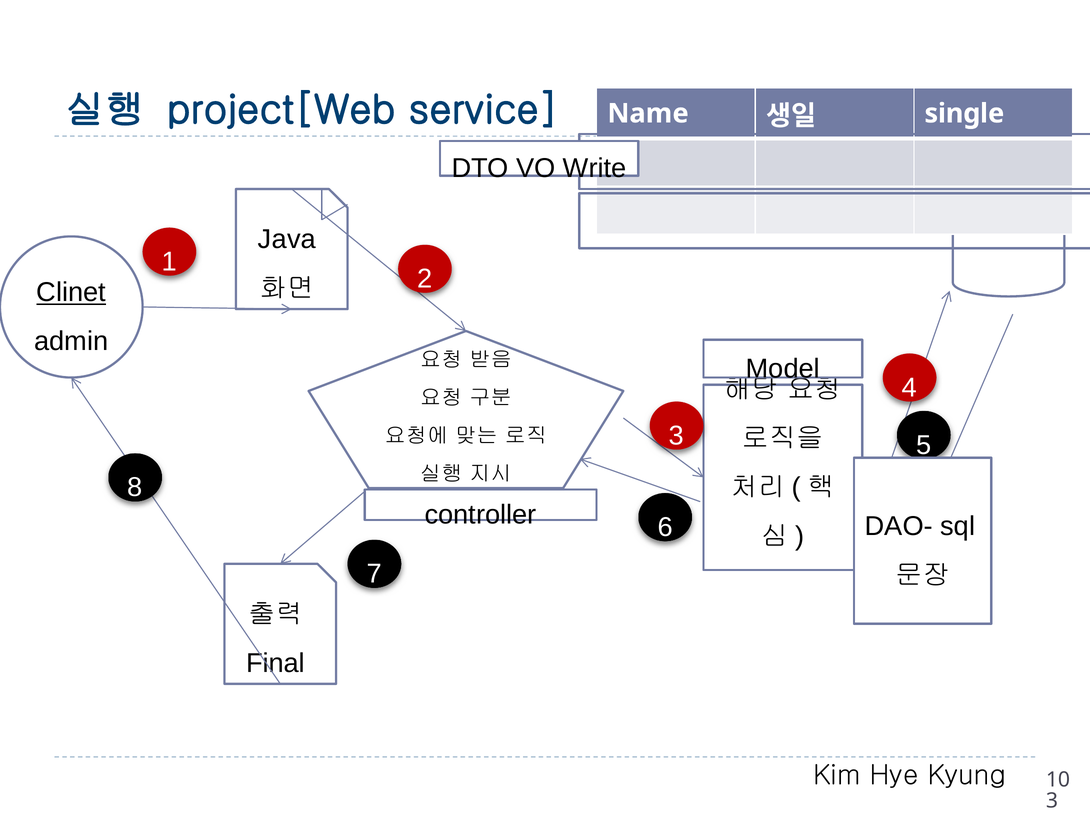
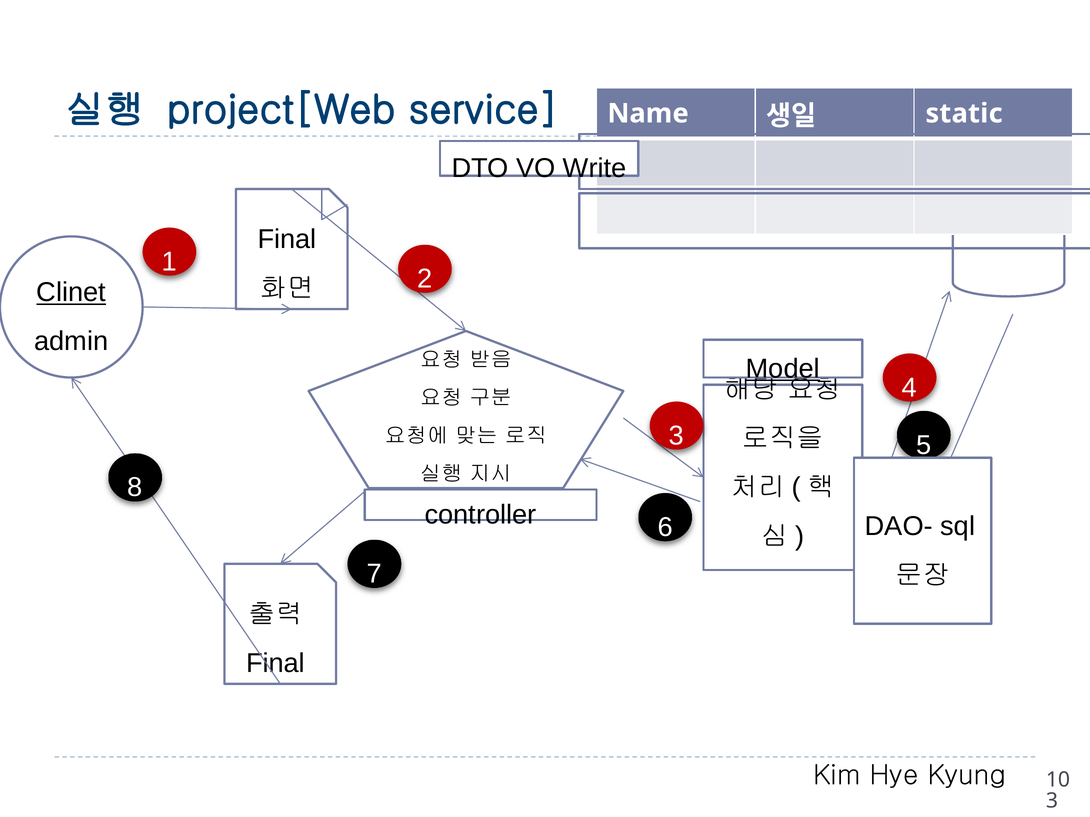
single: single -> static
Java at (287, 239): Java -> Final
Model underline: none -> present
